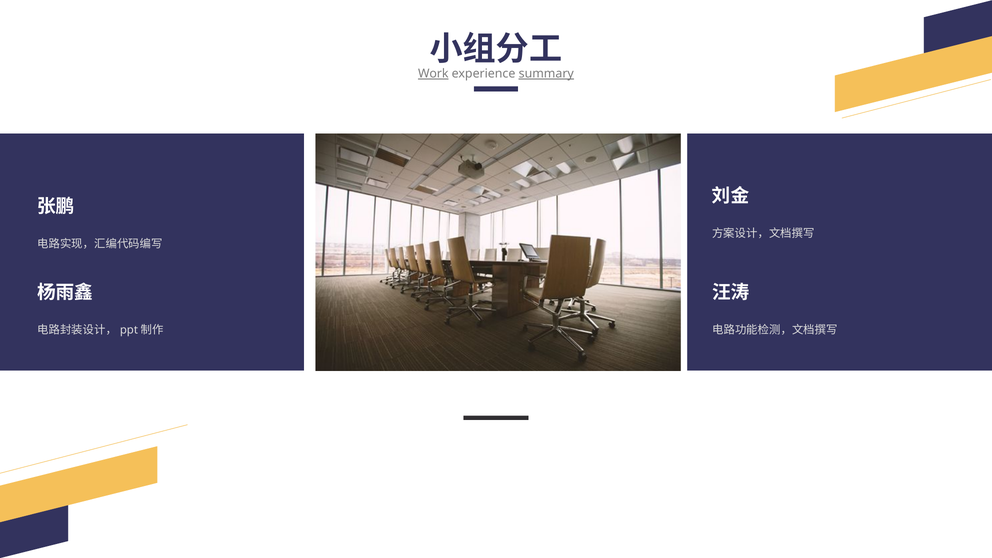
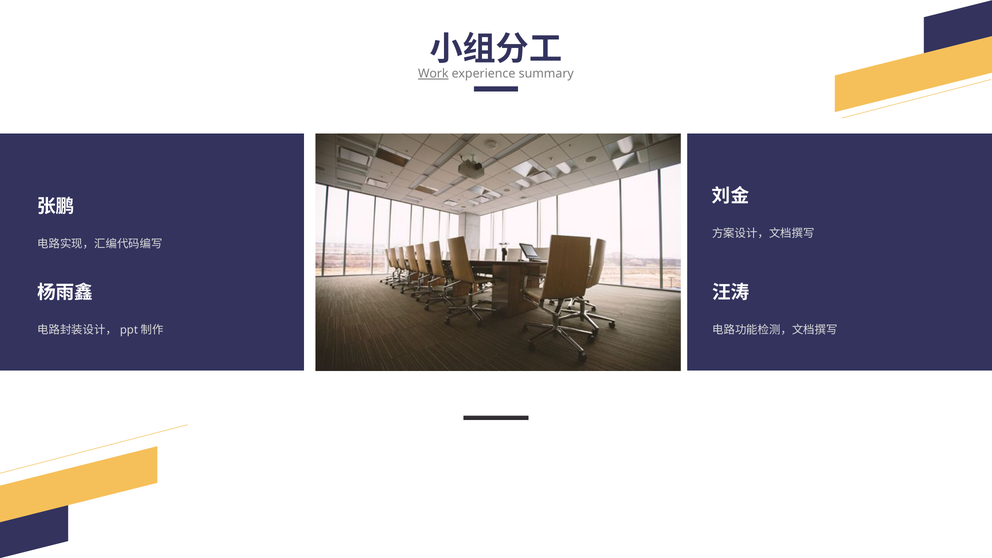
summary underline: present -> none
